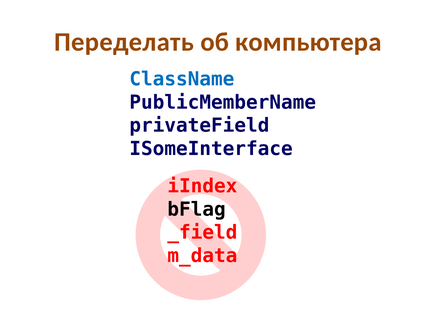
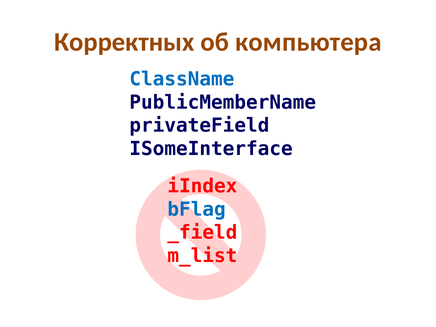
Переделать: Переделать -> Корректных
bFlag colour: black -> blue
m_data: m_data -> m_list
